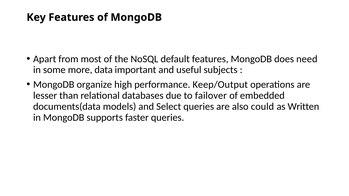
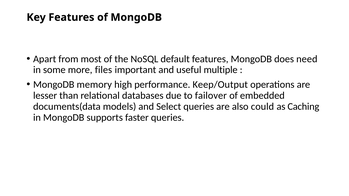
data: data -> files
subjects: subjects -> multiple
organize: organize -> memory
Written: Written -> Caching
